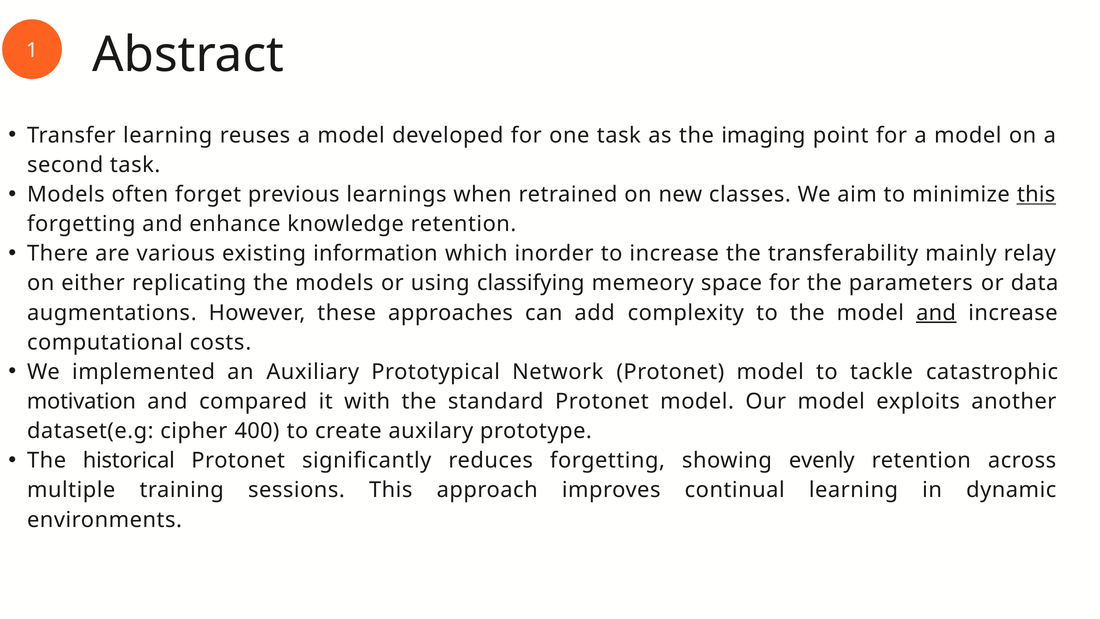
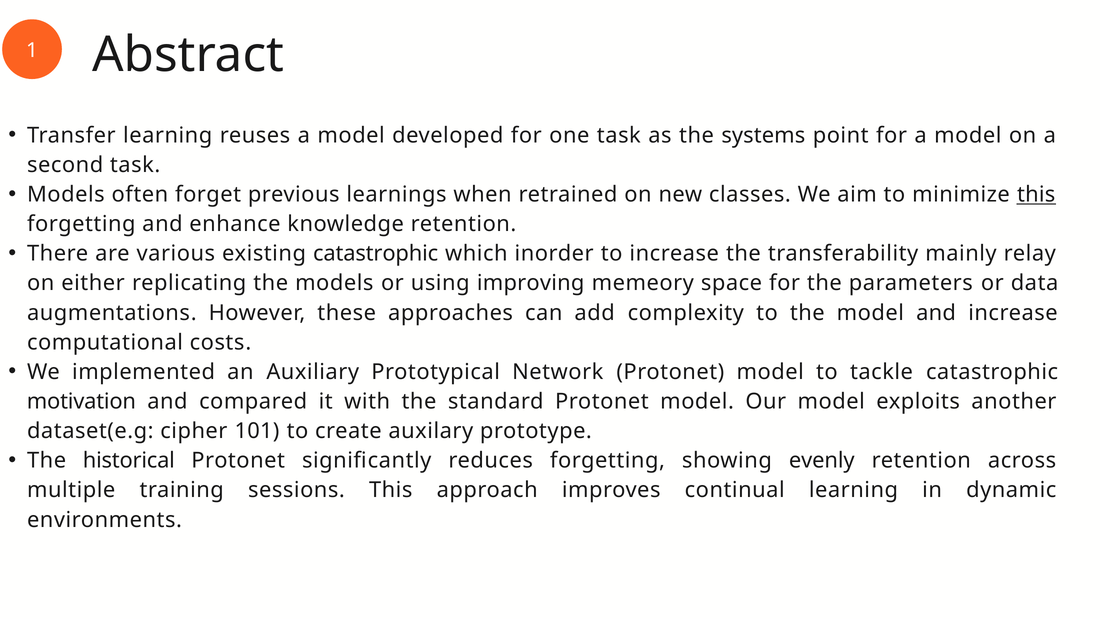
imaging: imaging -> systems
existing information: information -> catastrophic
classifying: classifying -> improving
and at (936, 313) underline: present -> none
400: 400 -> 101
